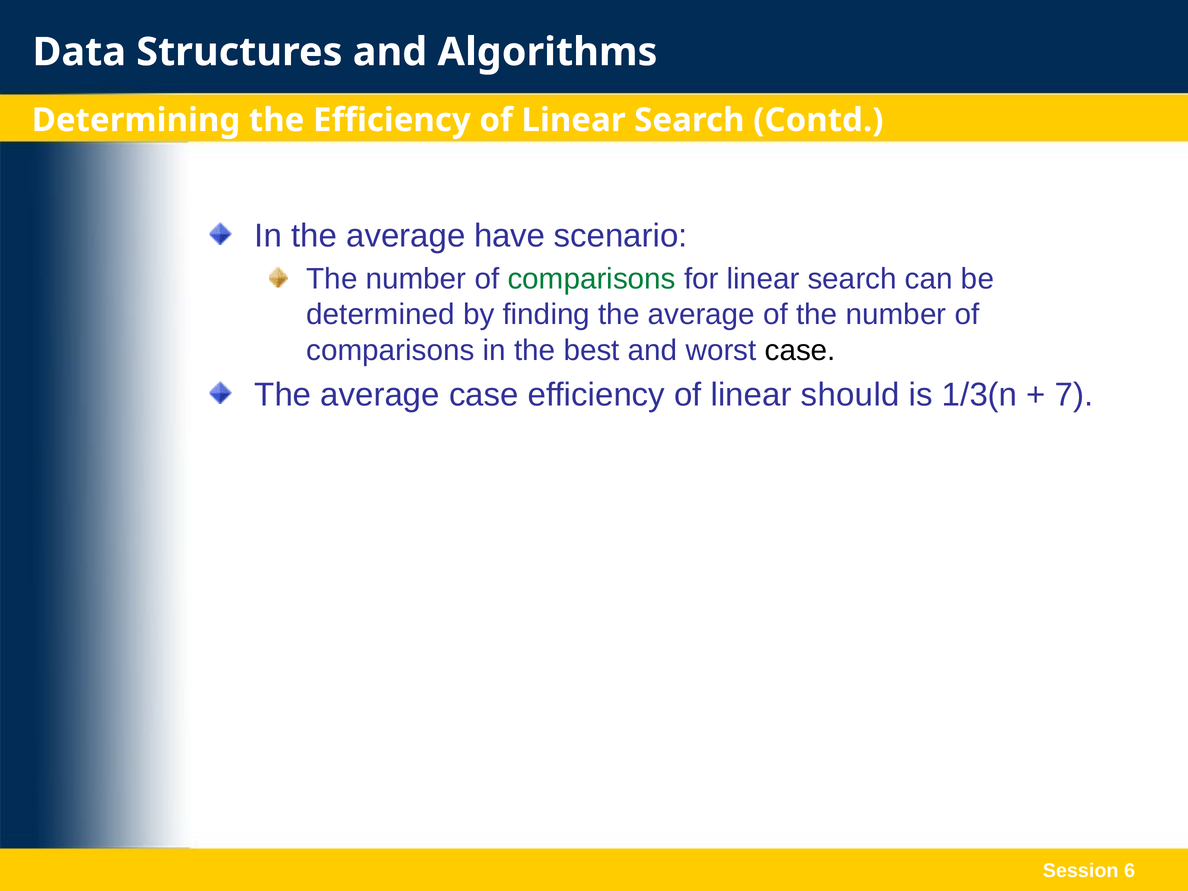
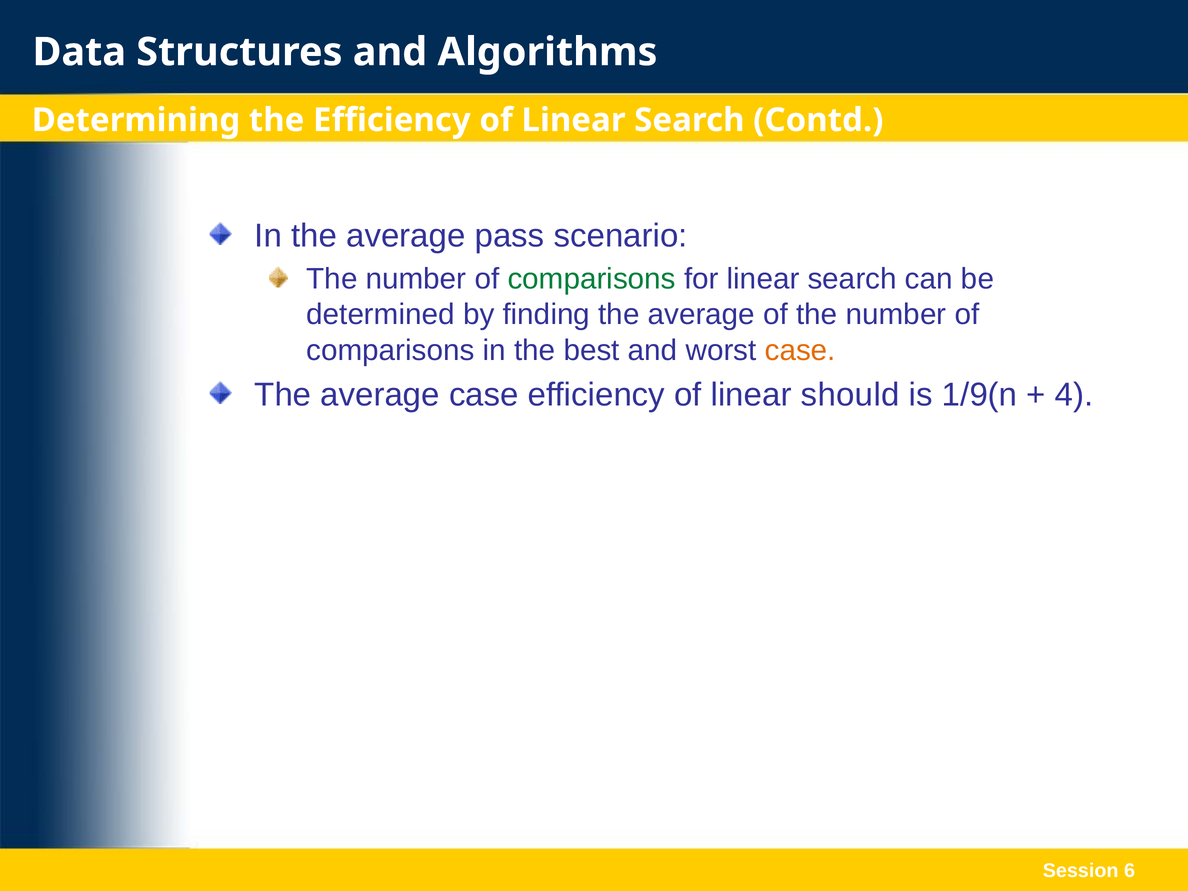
have: have -> pass
case at (800, 350) colour: black -> orange
1/3(n: 1/3(n -> 1/9(n
7: 7 -> 4
